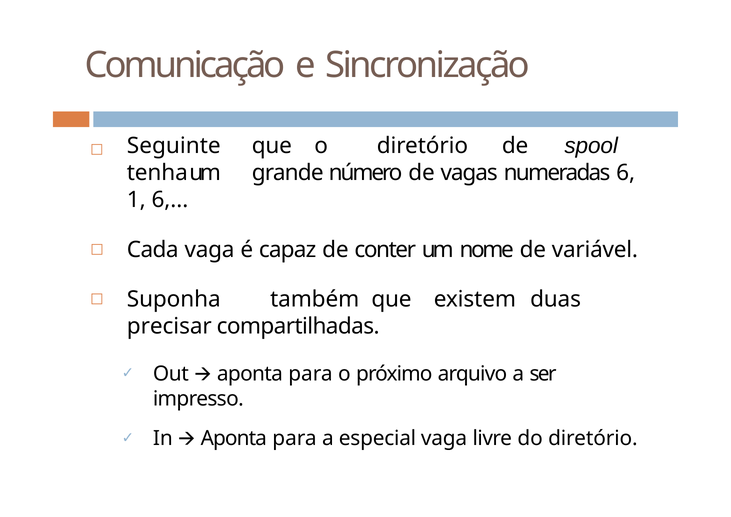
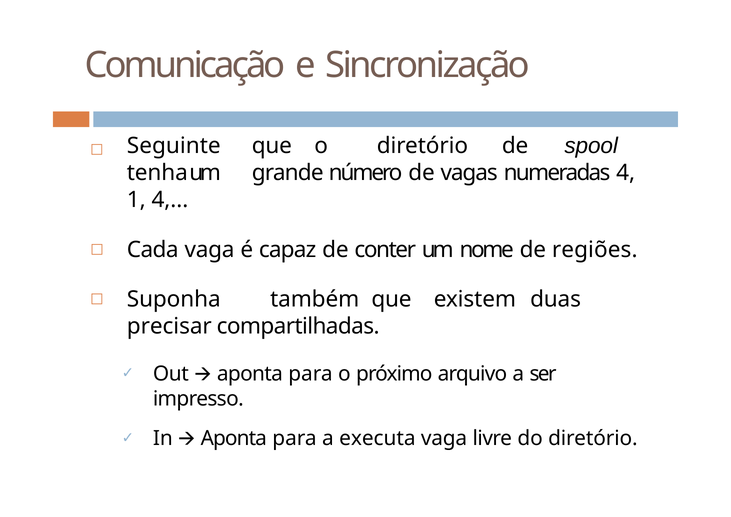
numeradas 6: 6 -> 4
1 6: 6 -> 4
variável: variável -> regiões
especial: especial -> executa
